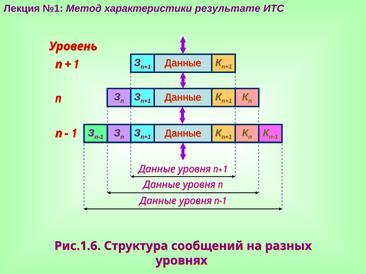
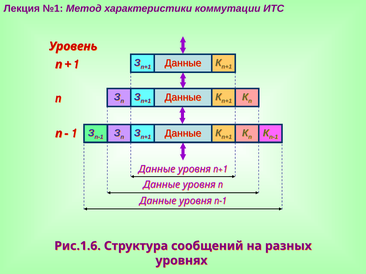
результате: результате -> коммутации
